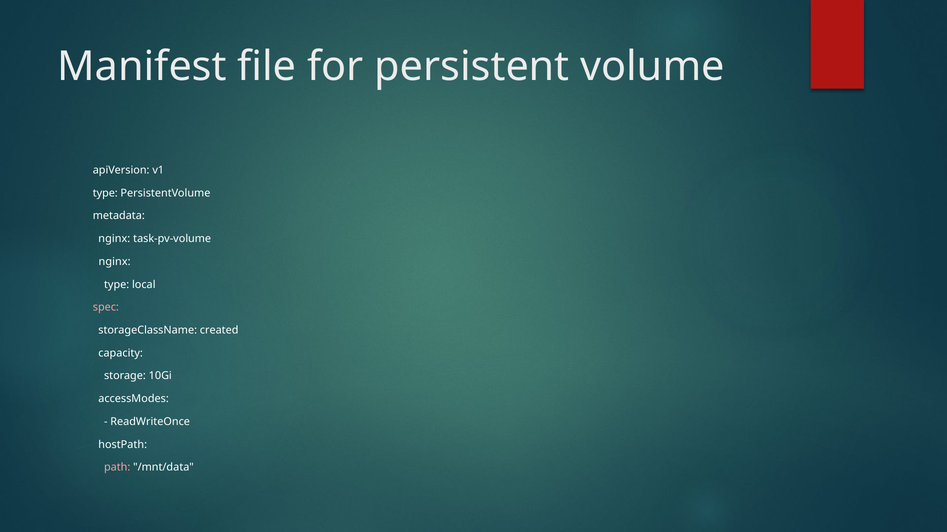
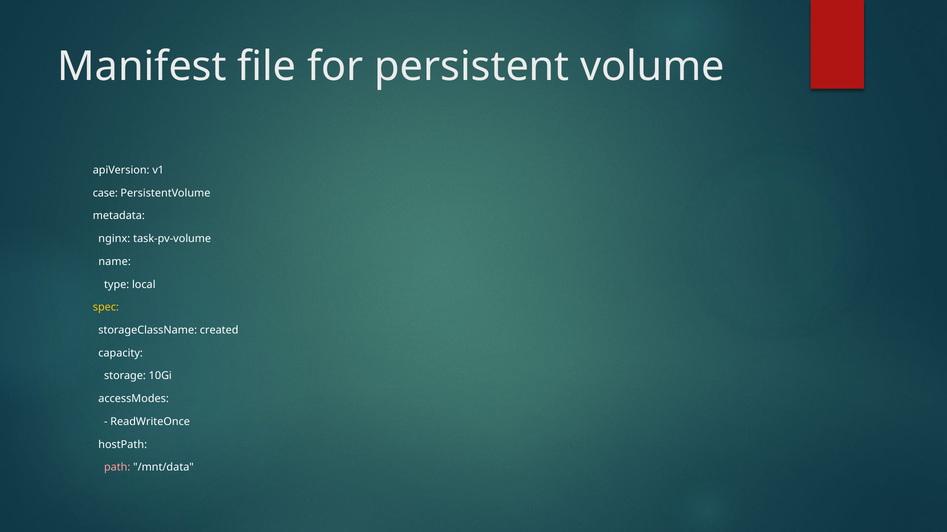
type at (105, 193): type -> case
nginx at (115, 262): nginx -> name
spec colour: pink -> yellow
